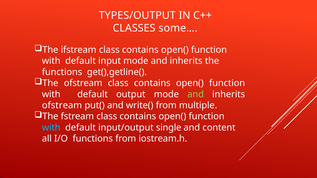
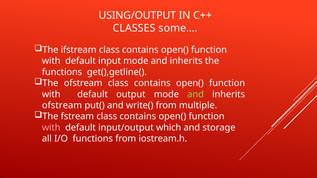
TYPES/OUTPUT: TYPES/OUTPUT -> USING/OUTPUT
with at (51, 128) colour: light blue -> pink
single: single -> which
content: content -> storage
